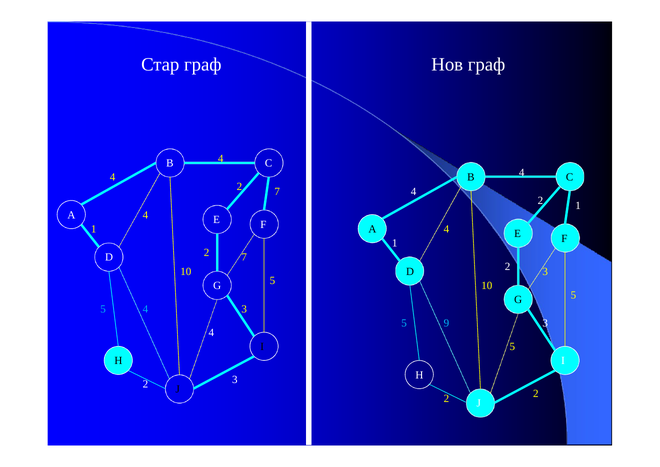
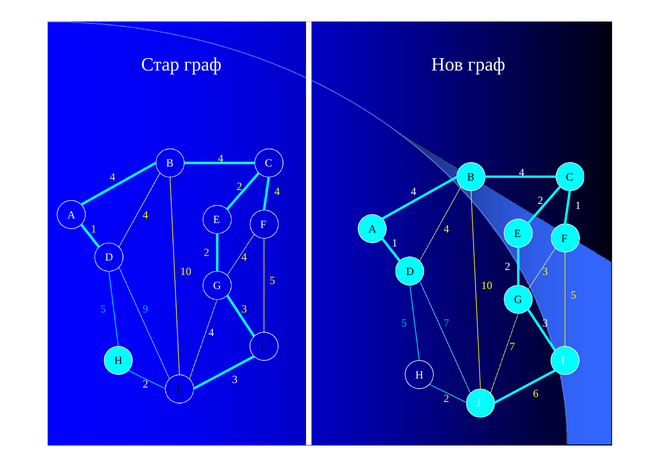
7 at (277, 191): 7 -> 4
7 at (244, 257): 7 -> 4
5 4: 4 -> 9
5 9: 9 -> 7
I 5: 5 -> 7
J 2: 2 -> 6
